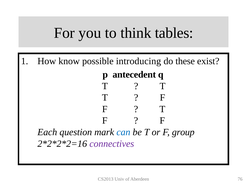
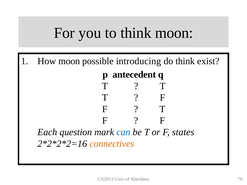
think tables: tables -> moon
How know: know -> moon
do these: these -> think
group: group -> states
connectives colour: purple -> orange
